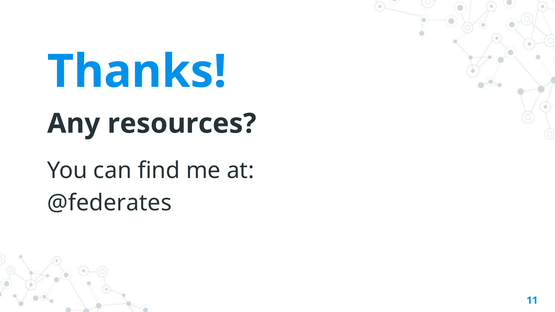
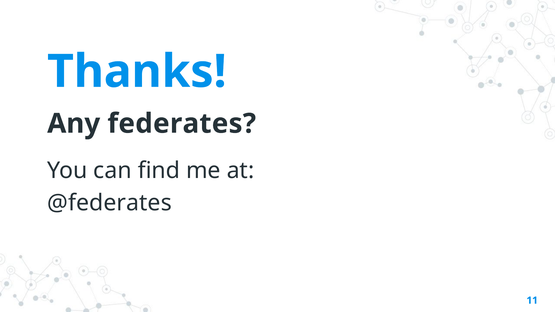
resources: resources -> federates
